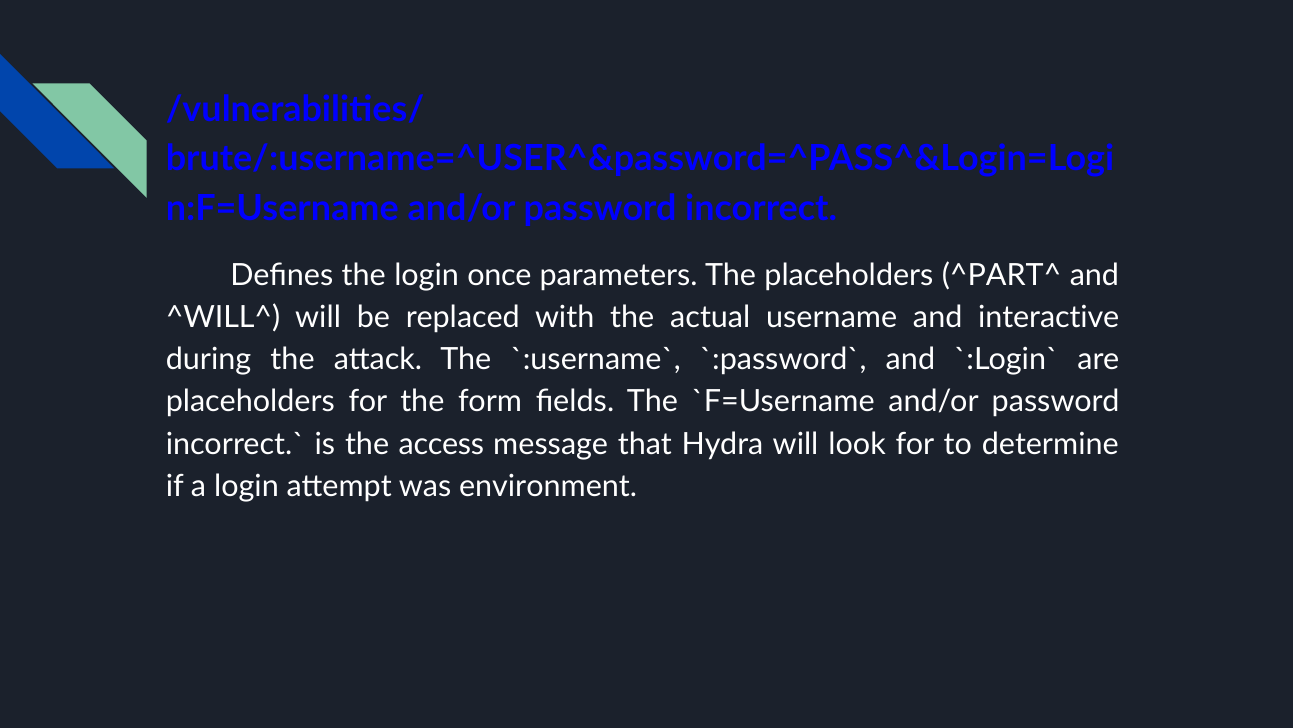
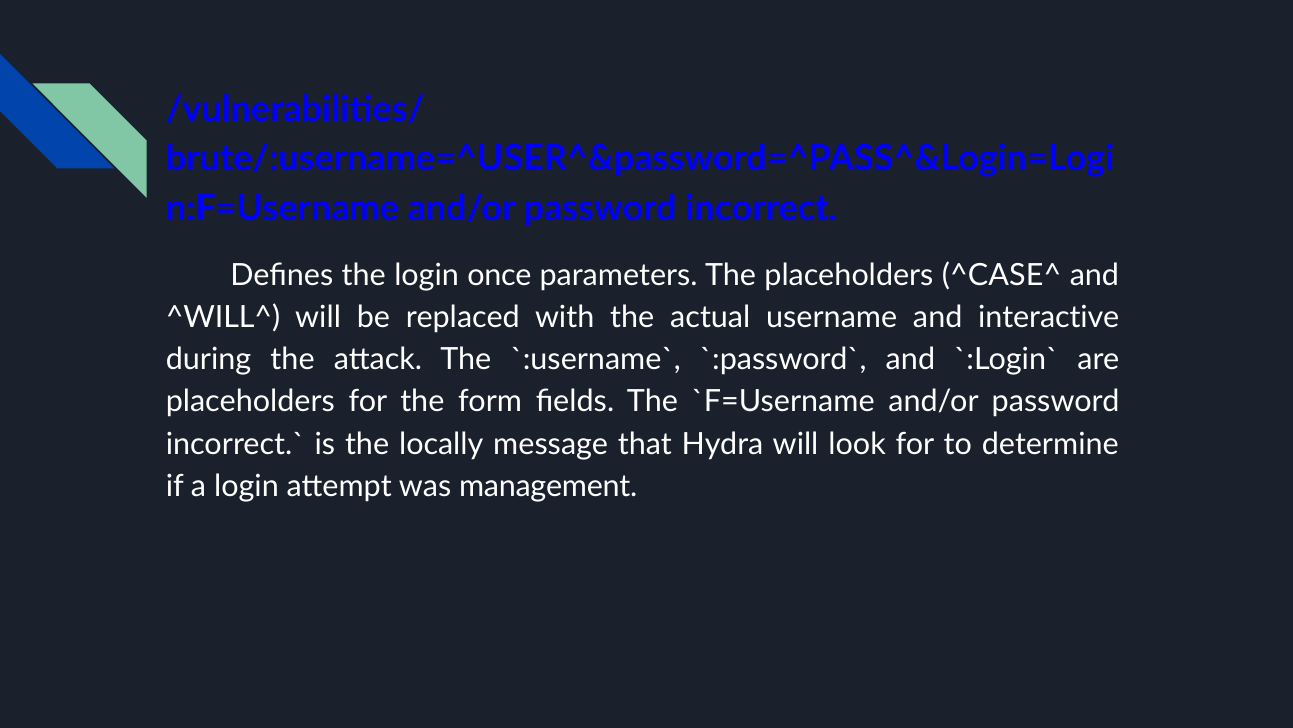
^PART^: ^PART^ -> ^CASE^
access: access -> locally
environment: environment -> management
